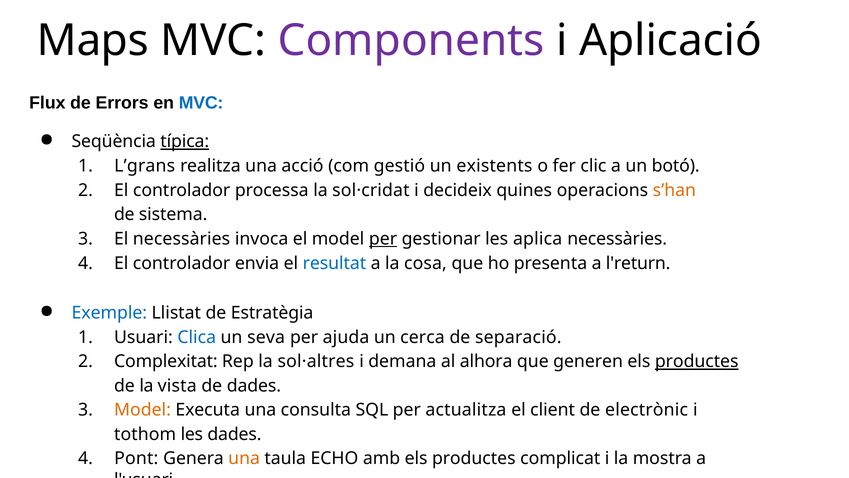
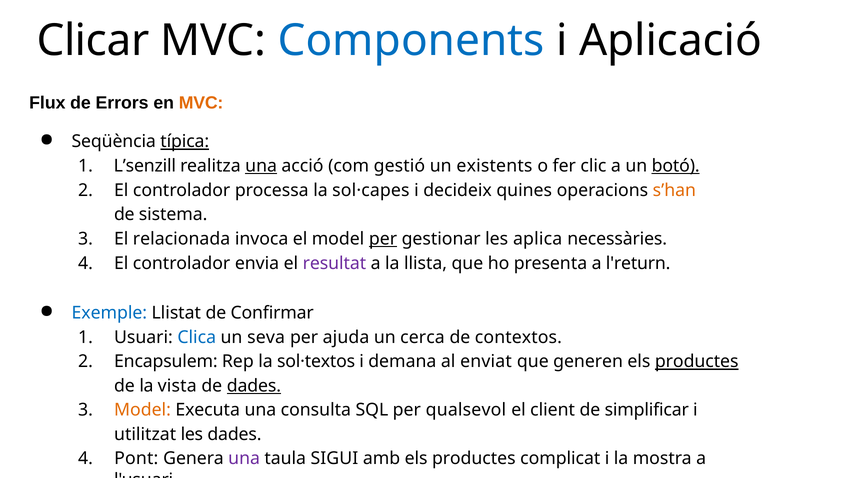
Maps: Maps -> Clicar
Components colour: purple -> blue
MVC at (201, 103) colour: blue -> orange
L’grans: L’grans -> L’senzill
una at (261, 166) underline: none -> present
botó underline: none -> present
sol·cridat: sol·cridat -> sol·capes
El necessàries: necessàries -> relacionada
resultat colour: blue -> purple
cosa: cosa -> llista
Estratègia: Estratègia -> Confirmar
separació: separació -> contextos
Complexitat: Complexitat -> Encapsulem
sol·altres: sol·altres -> sol·textos
alhora: alhora -> enviat
dades at (254, 385) underline: none -> present
actualitza: actualitza -> qualsevol
electrònic: electrònic -> simplificar
tothom: tothom -> utilitzat
una at (244, 458) colour: orange -> purple
ECHO: ECHO -> SIGUI
